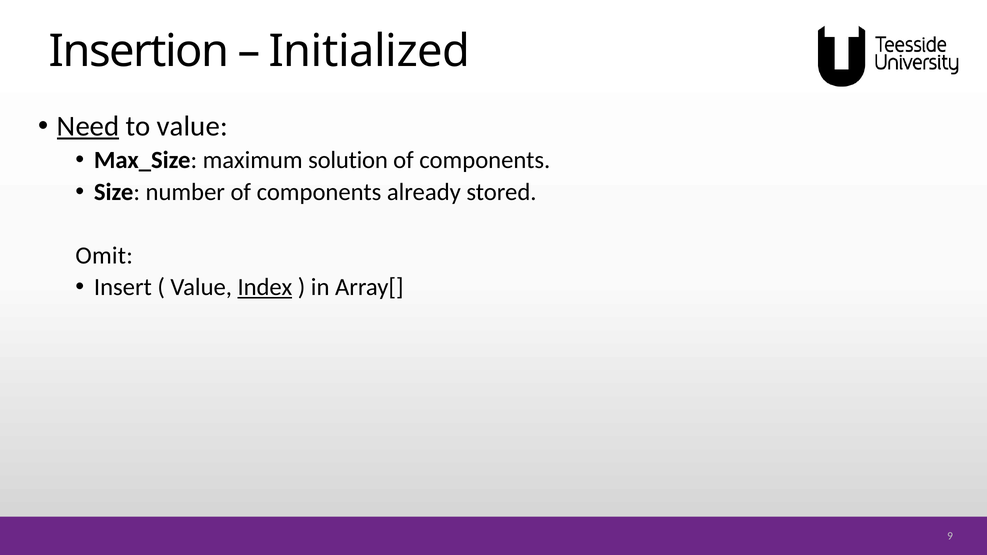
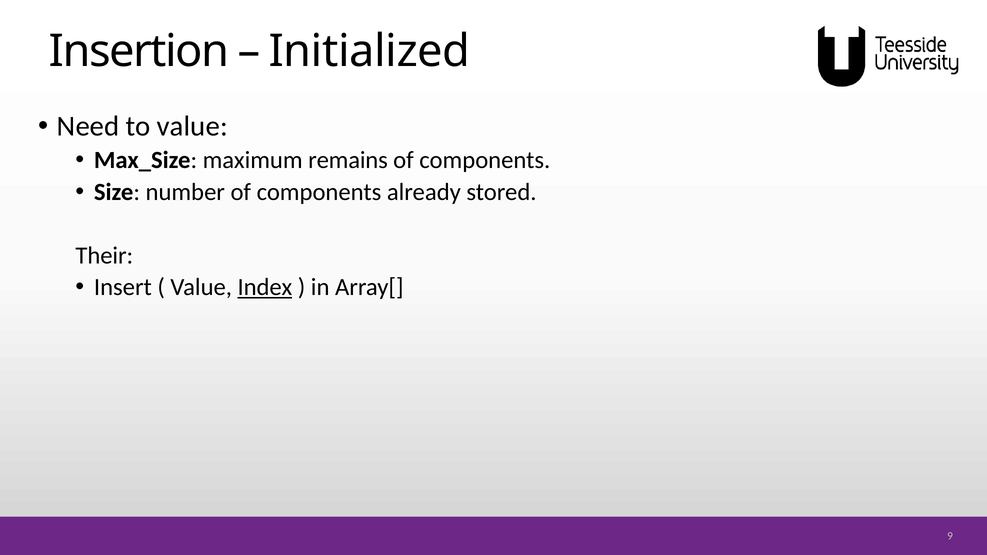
Need underline: present -> none
solution: solution -> remains
Omit: Omit -> Their
